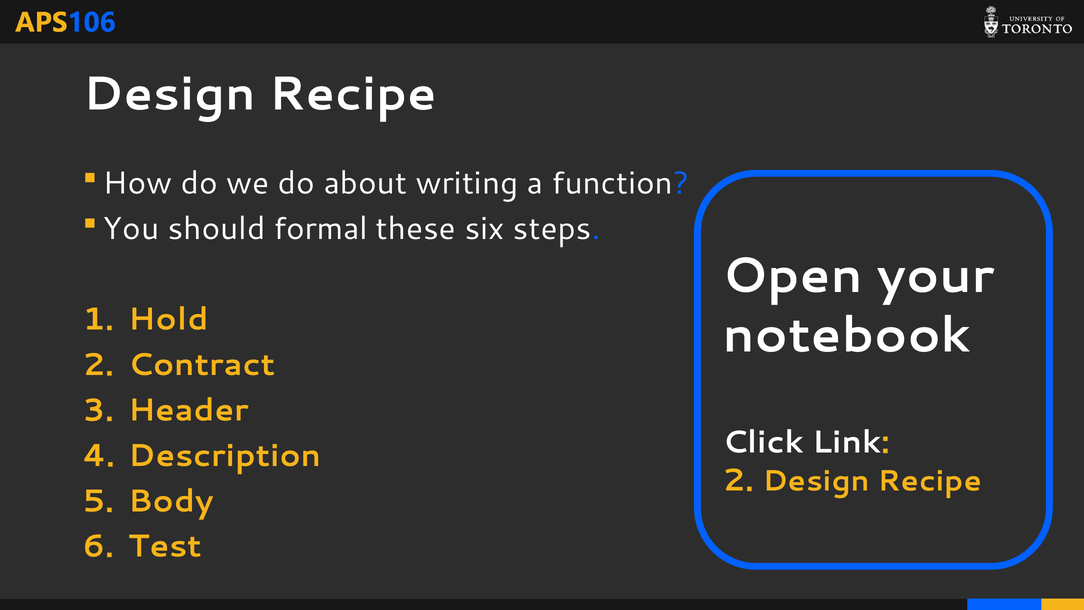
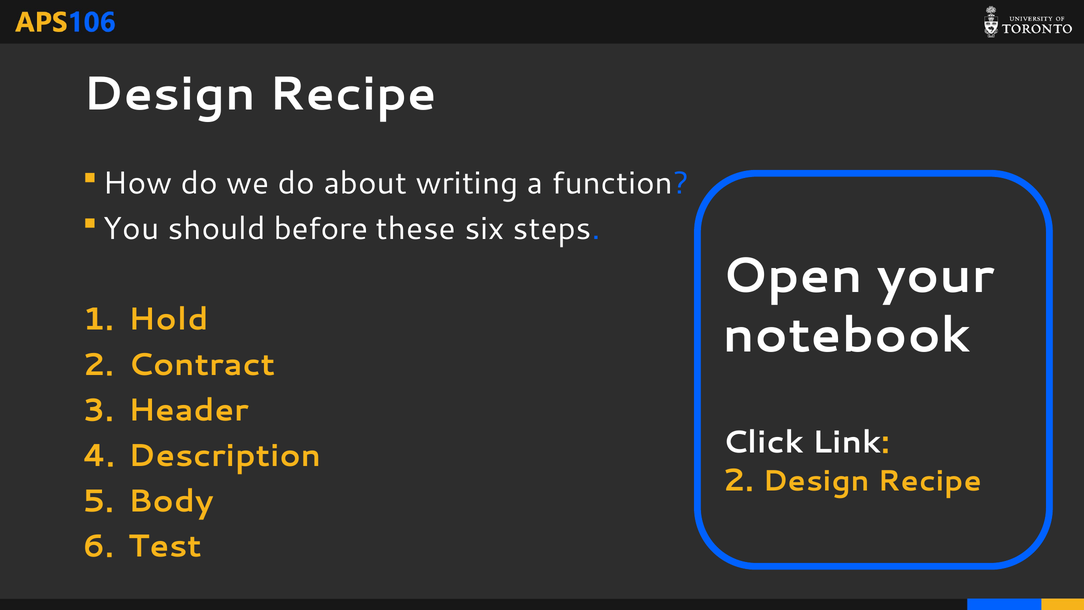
formal: formal -> before
